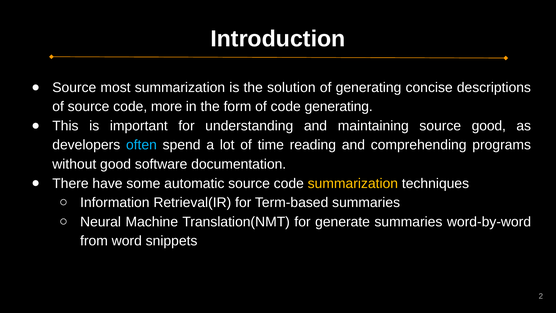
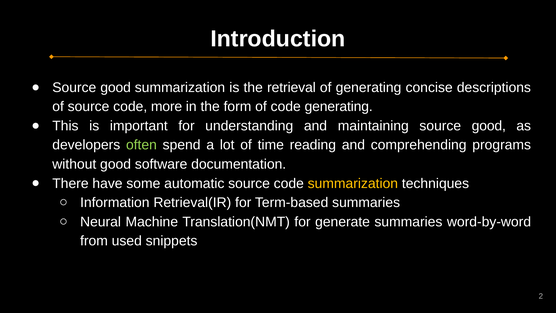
most at (116, 87): most -> good
solution: solution -> retrieval
often colour: light blue -> light green
word: word -> used
